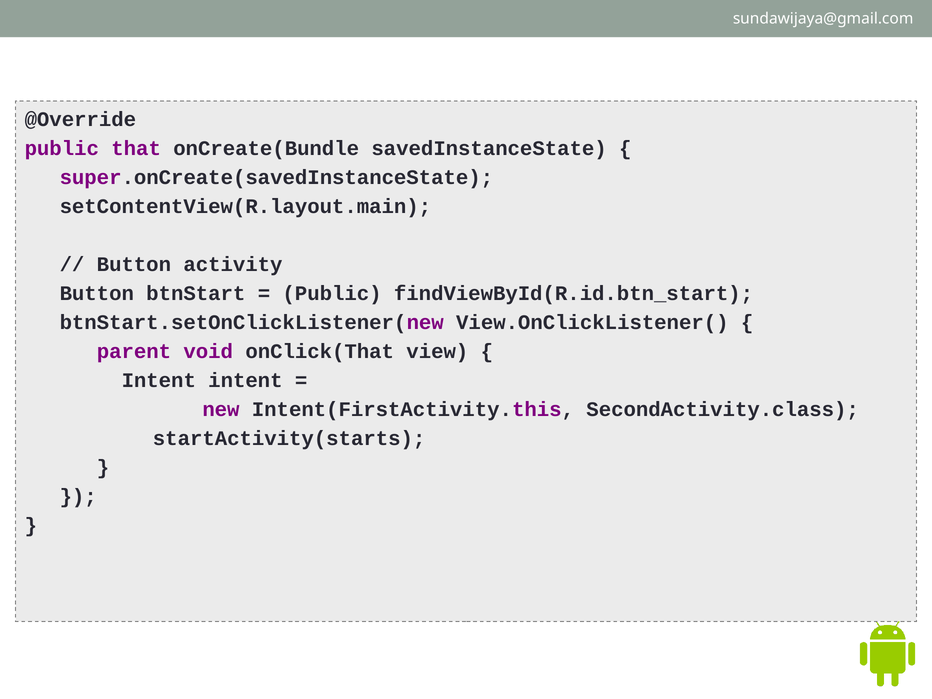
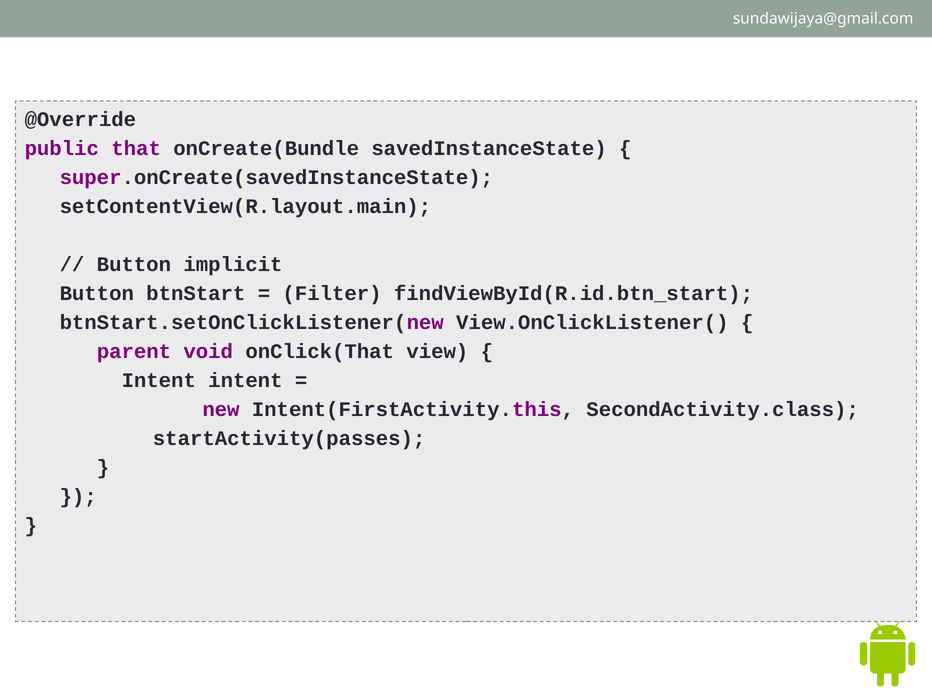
activity: activity -> implicit
Public at (332, 293): Public -> Filter
startActivity(starts: startActivity(starts -> startActivity(passes
